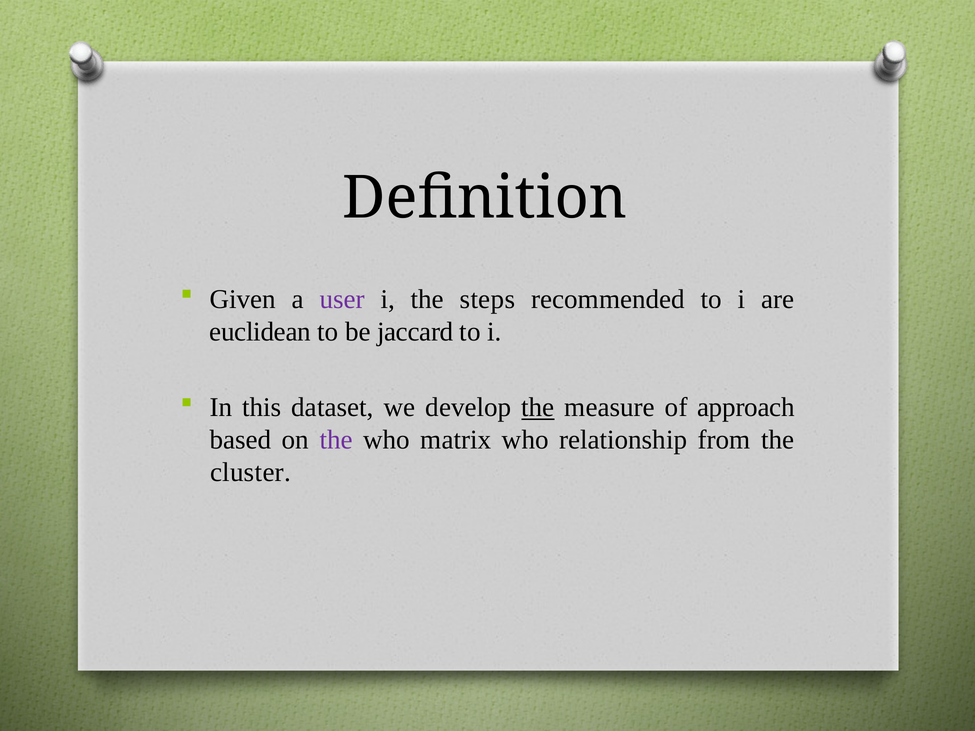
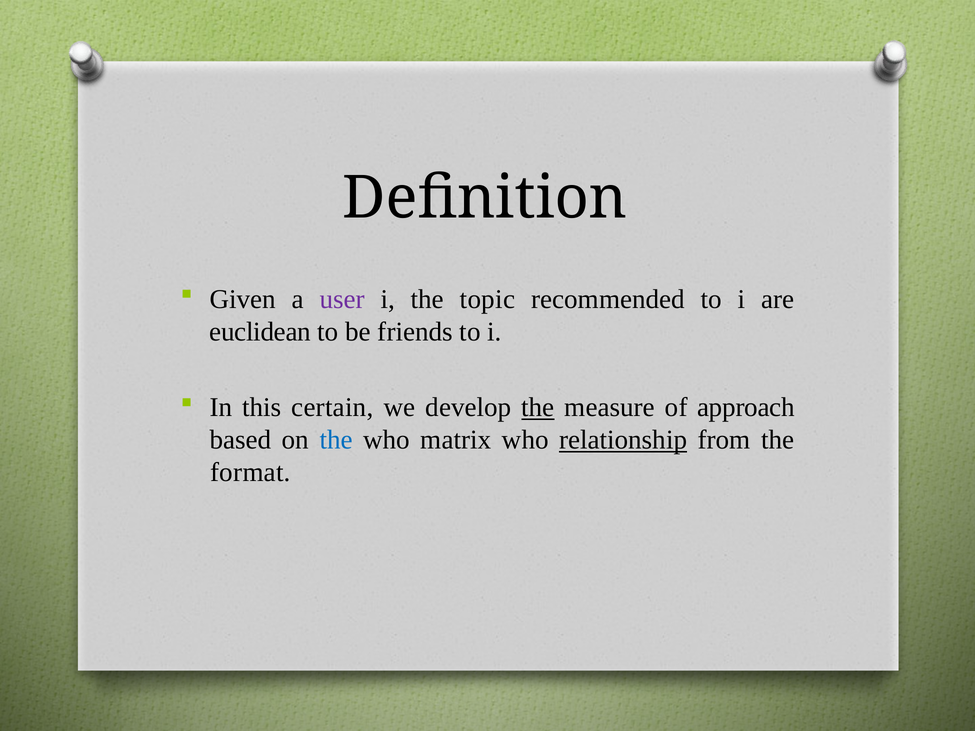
steps: steps -> topic
jaccard: jaccard -> friends
dataset: dataset -> certain
the at (336, 440) colour: purple -> blue
relationship underline: none -> present
cluster: cluster -> format
